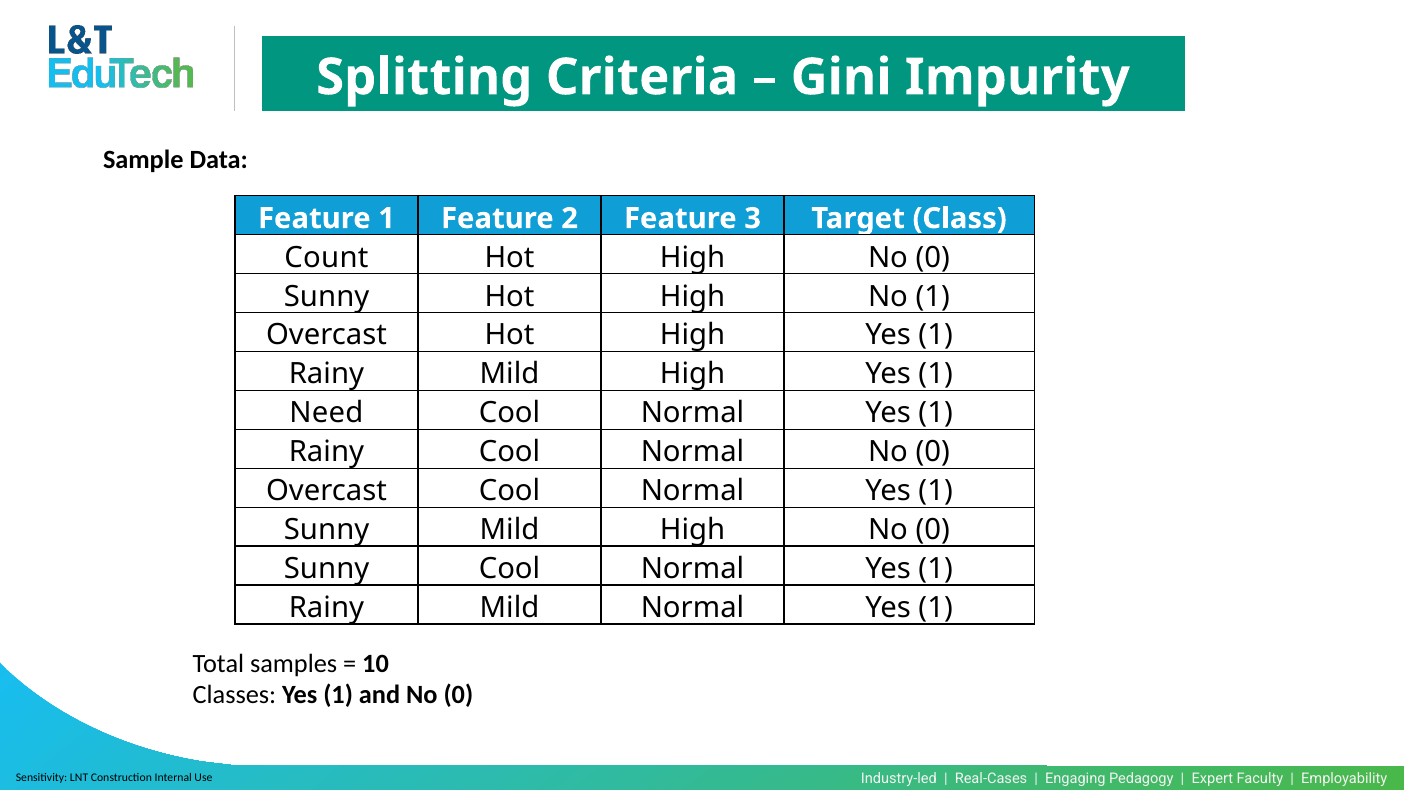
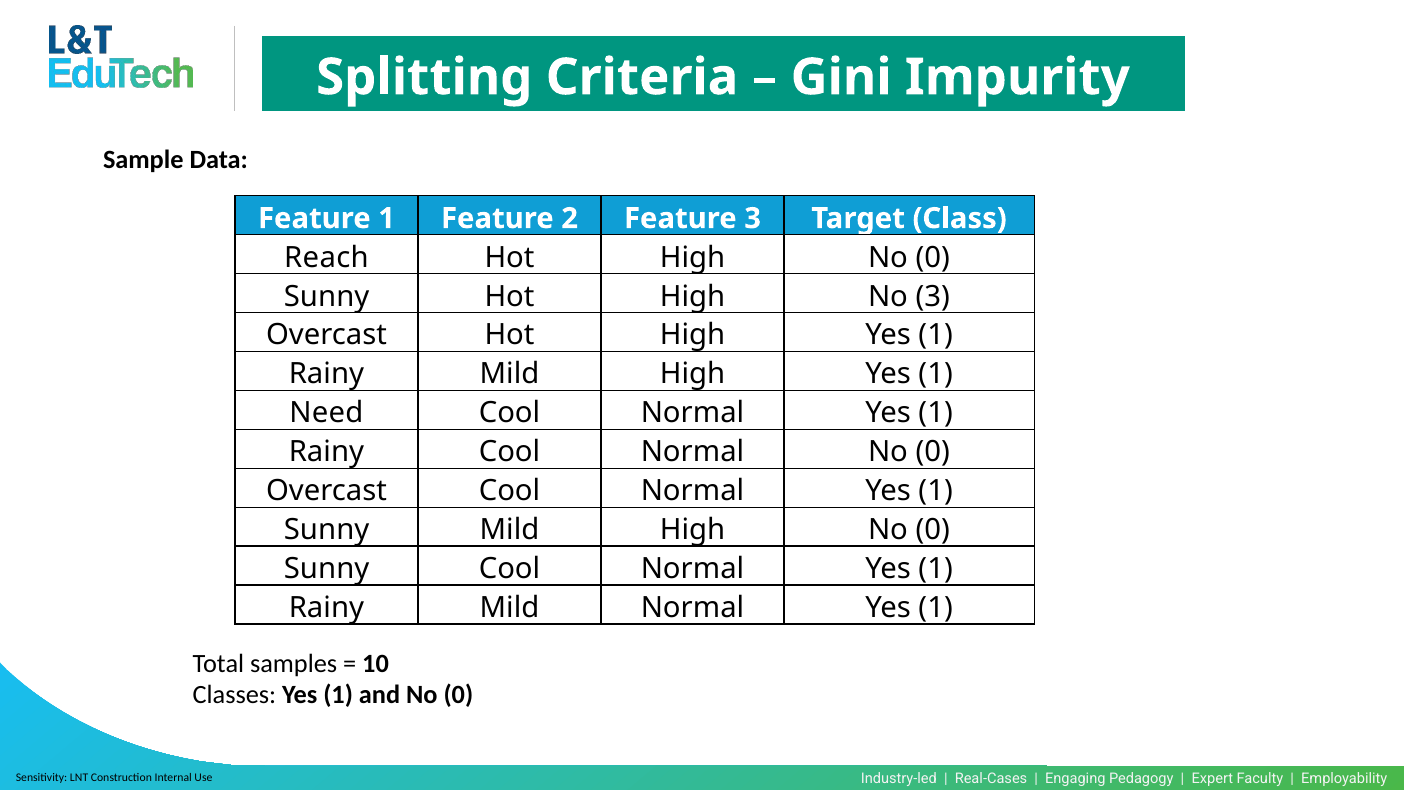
Count: Count -> Reach
No 1: 1 -> 3
